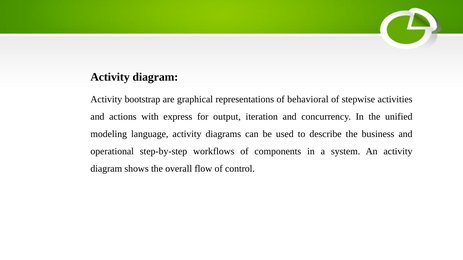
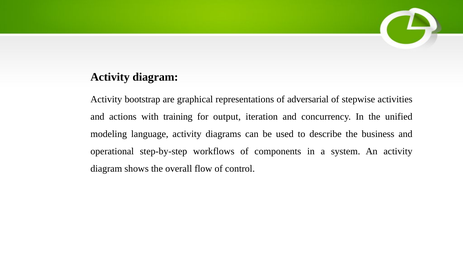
behavioral: behavioral -> adversarial
express: express -> training
